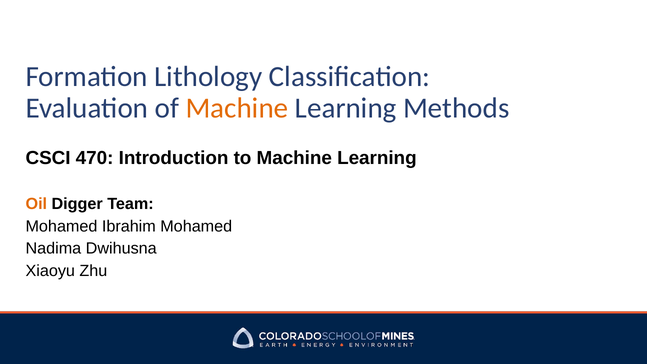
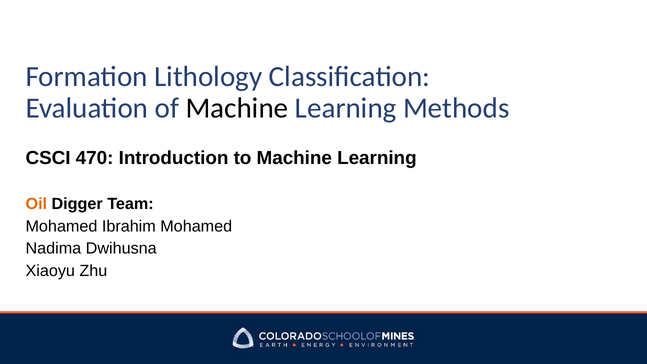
Machine at (237, 108) colour: orange -> black
